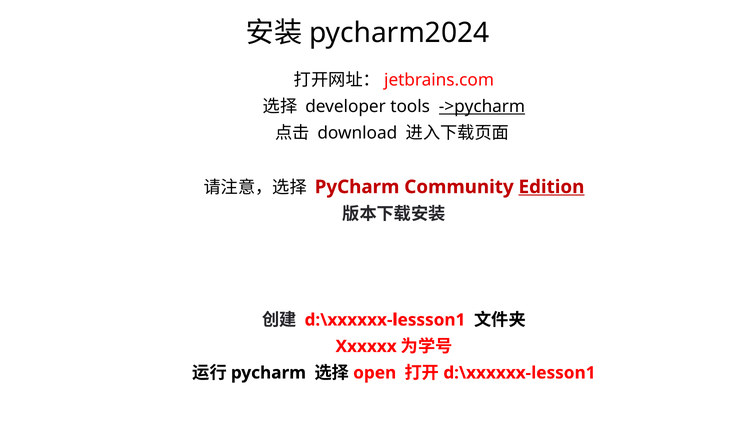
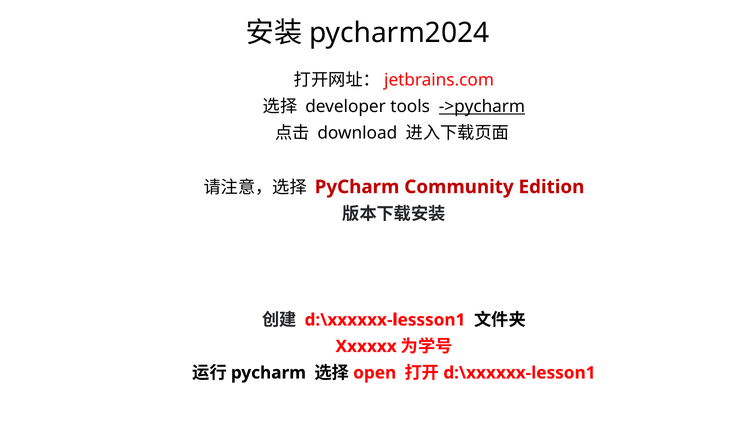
Edition underline: present -> none
